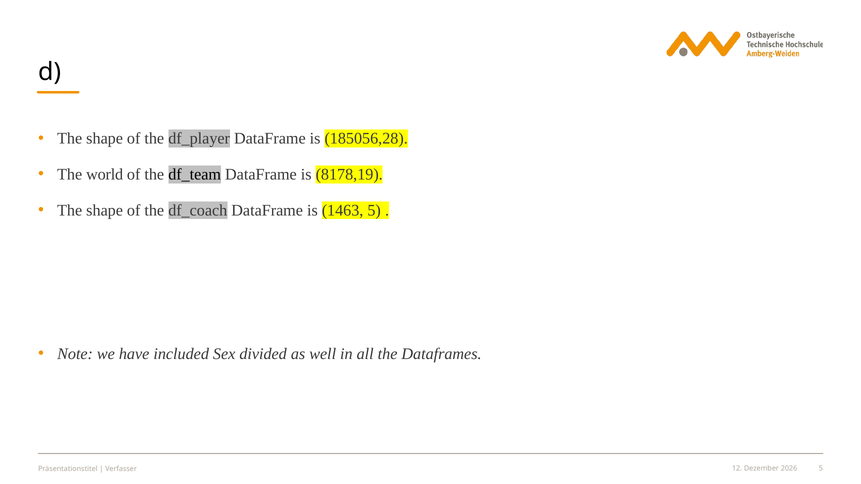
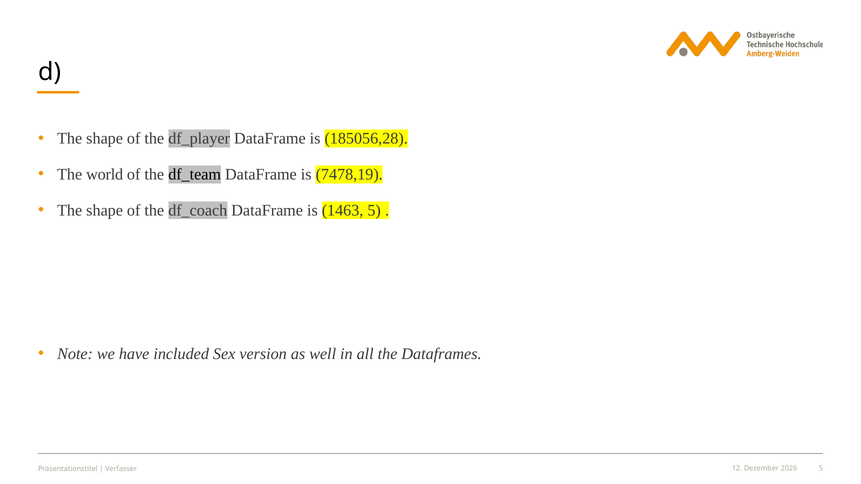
8178,19: 8178,19 -> 7478,19
divided: divided -> version
